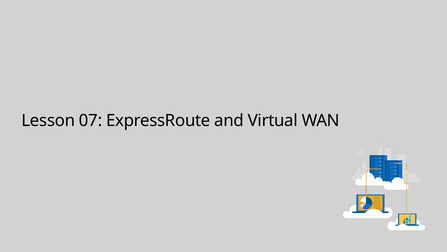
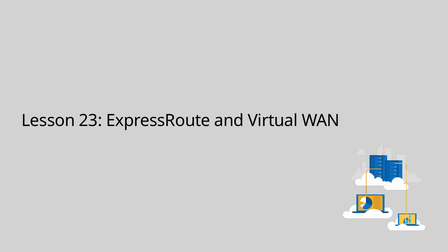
07: 07 -> 23
